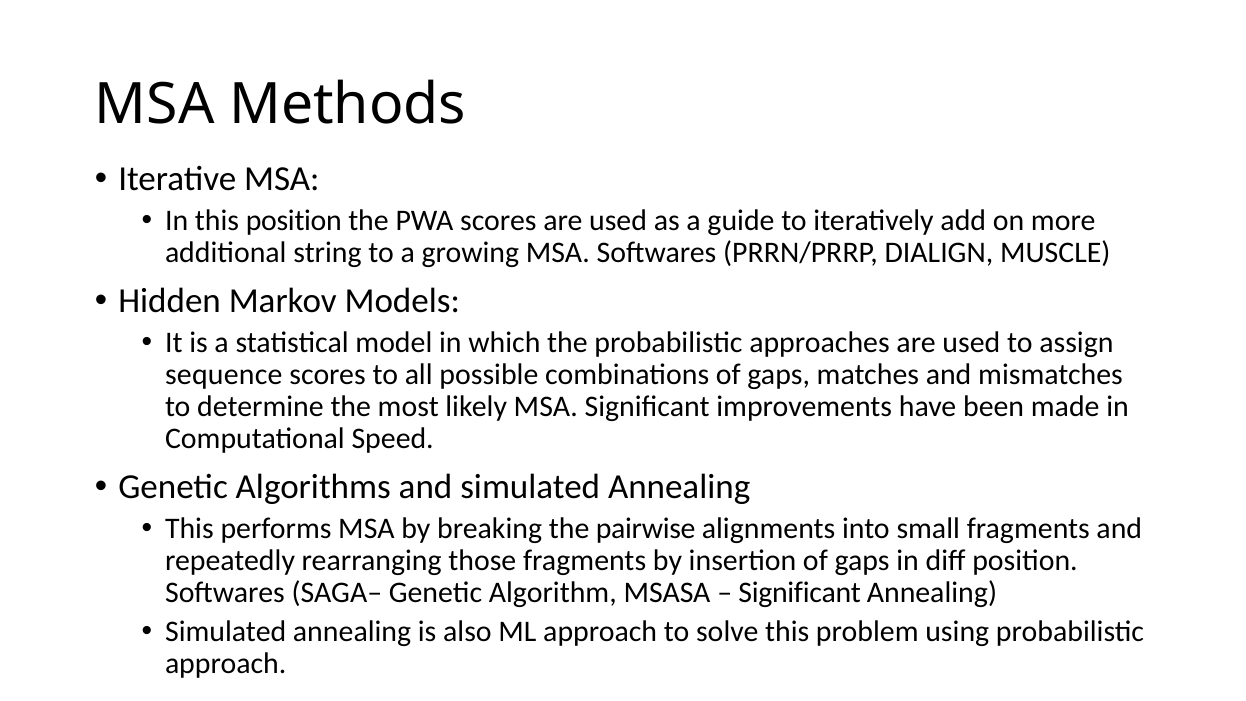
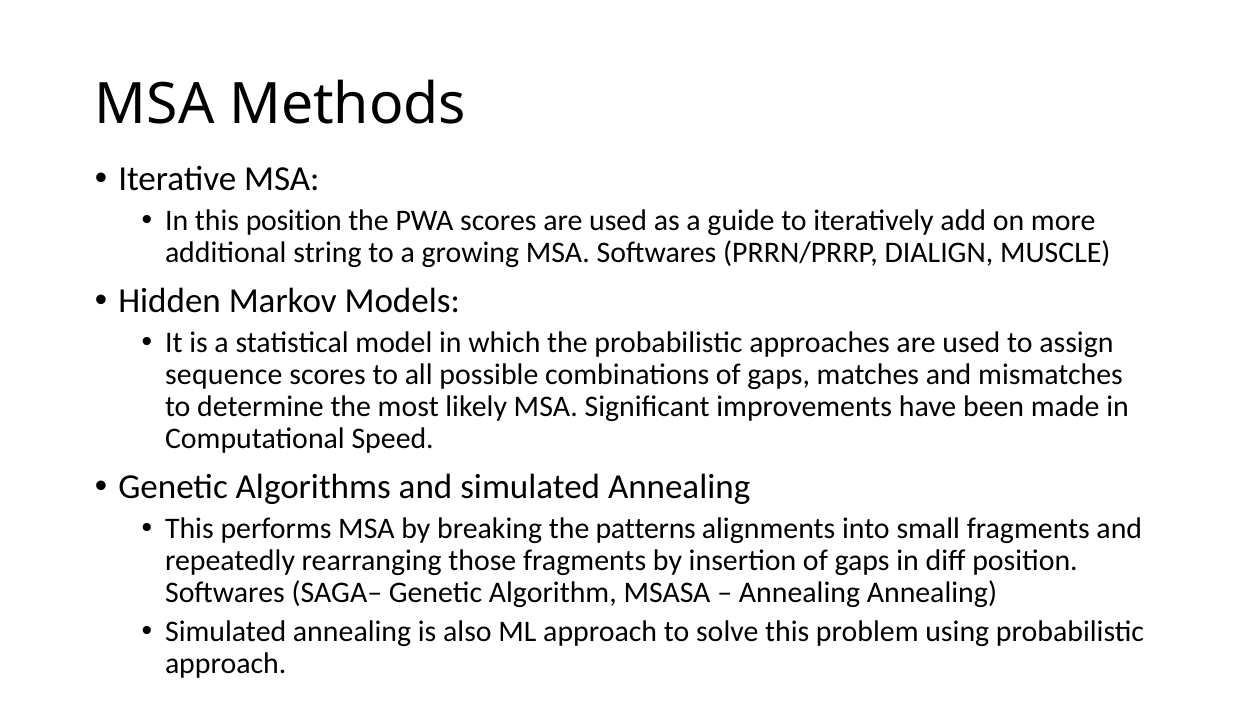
pairwise: pairwise -> patterns
Significant at (800, 593): Significant -> Annealing
